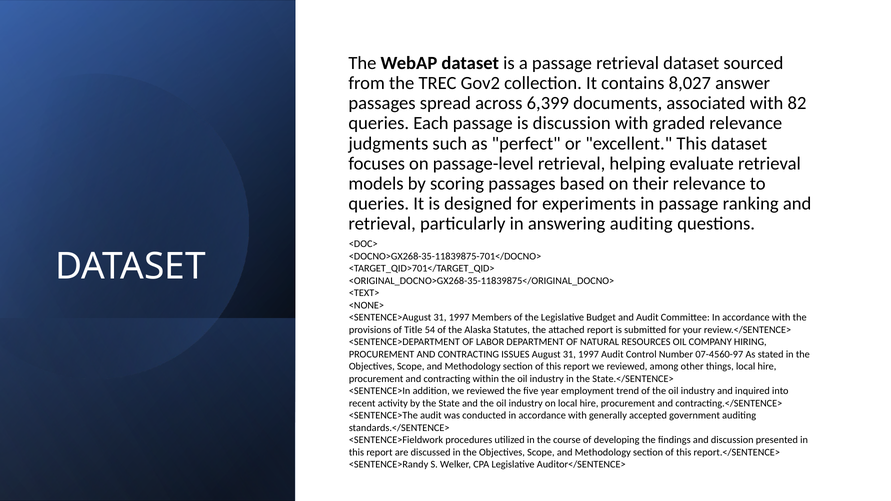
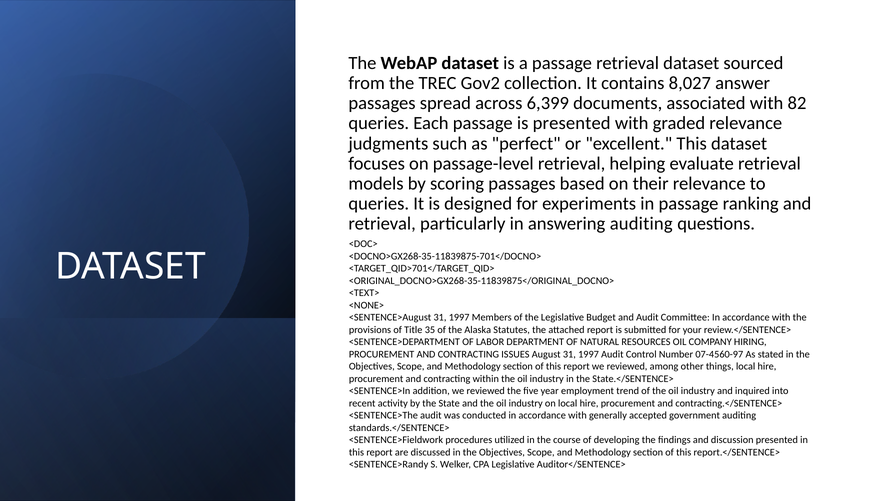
is discussion: discussion -> presented
54: 54 -> 35
